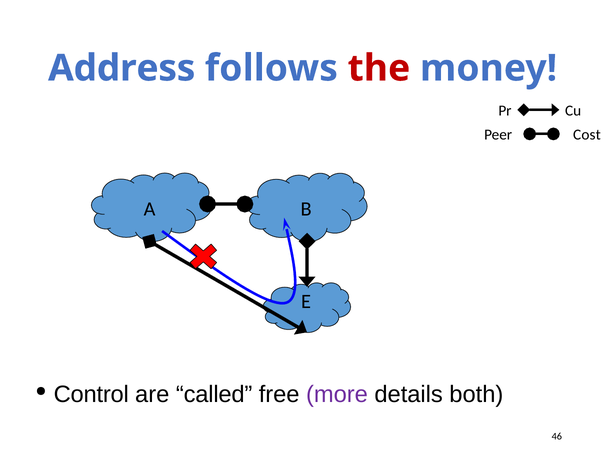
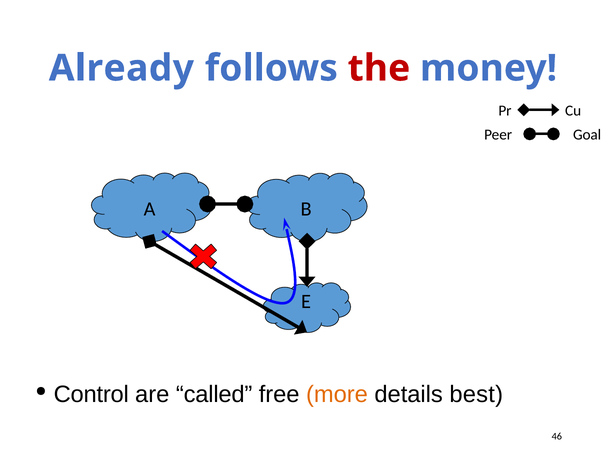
Address: Address -> Already
Cost: Cost -> Goal
more colour: purple -> orange
both: both -> best
